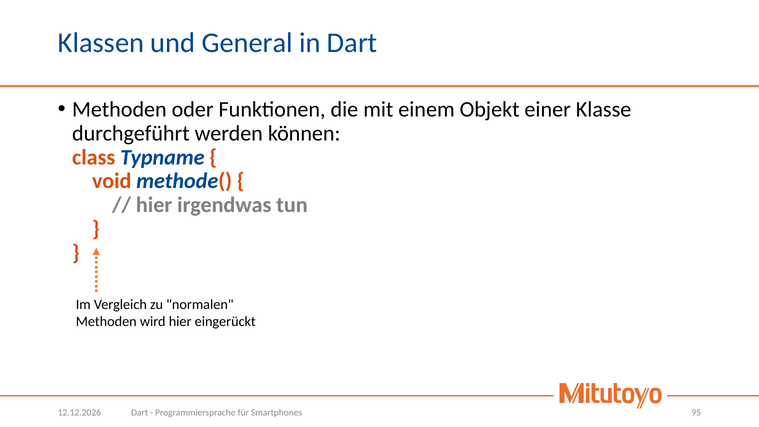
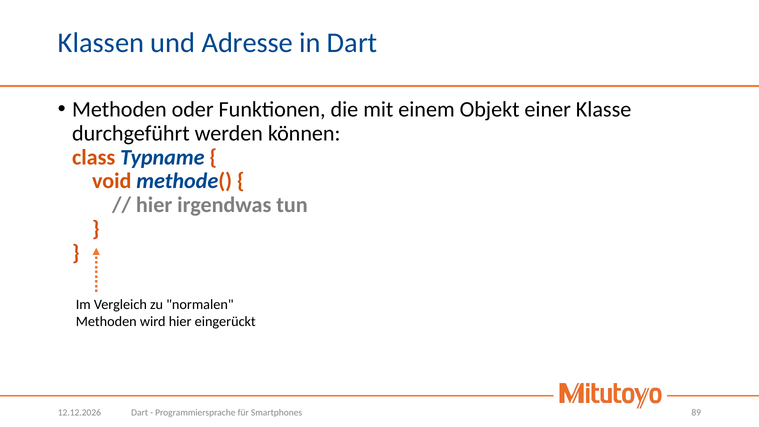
General: General -> Adresse
95: 95 -> 89
